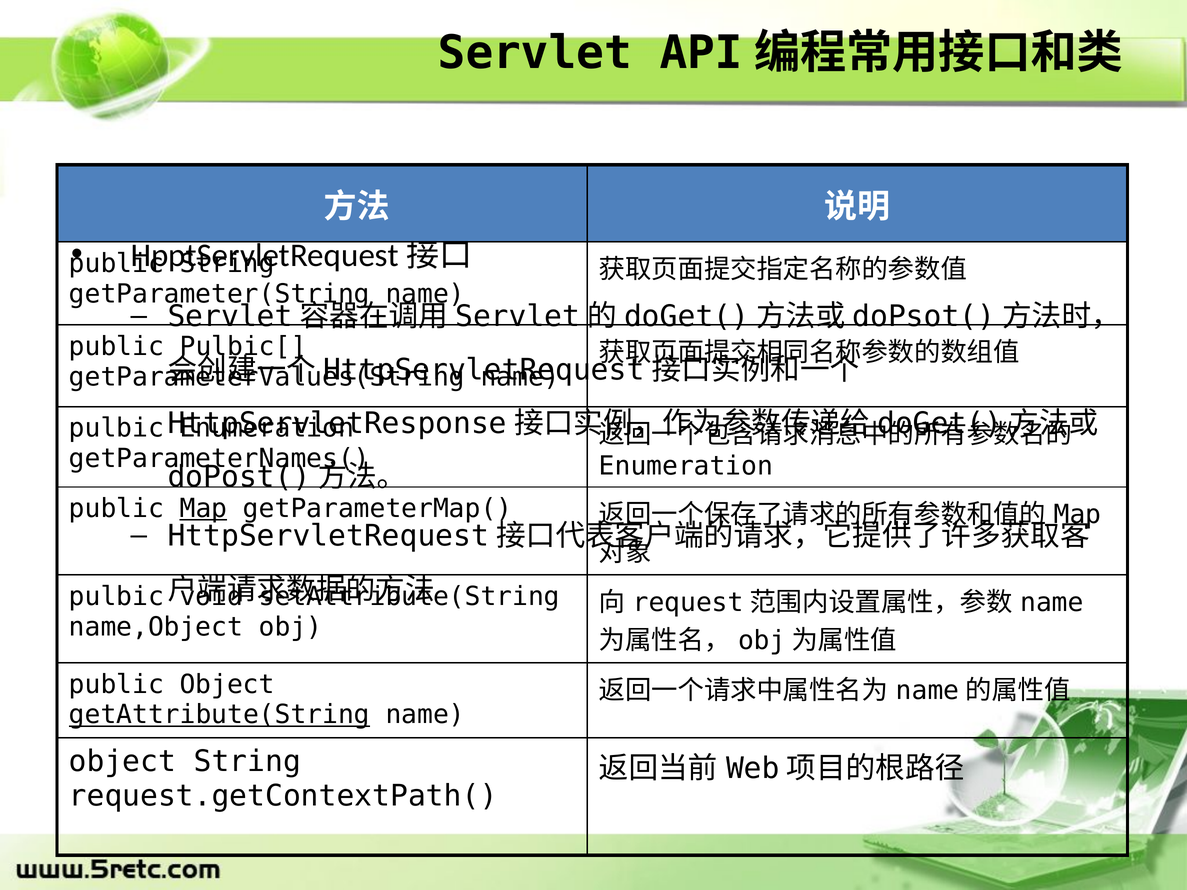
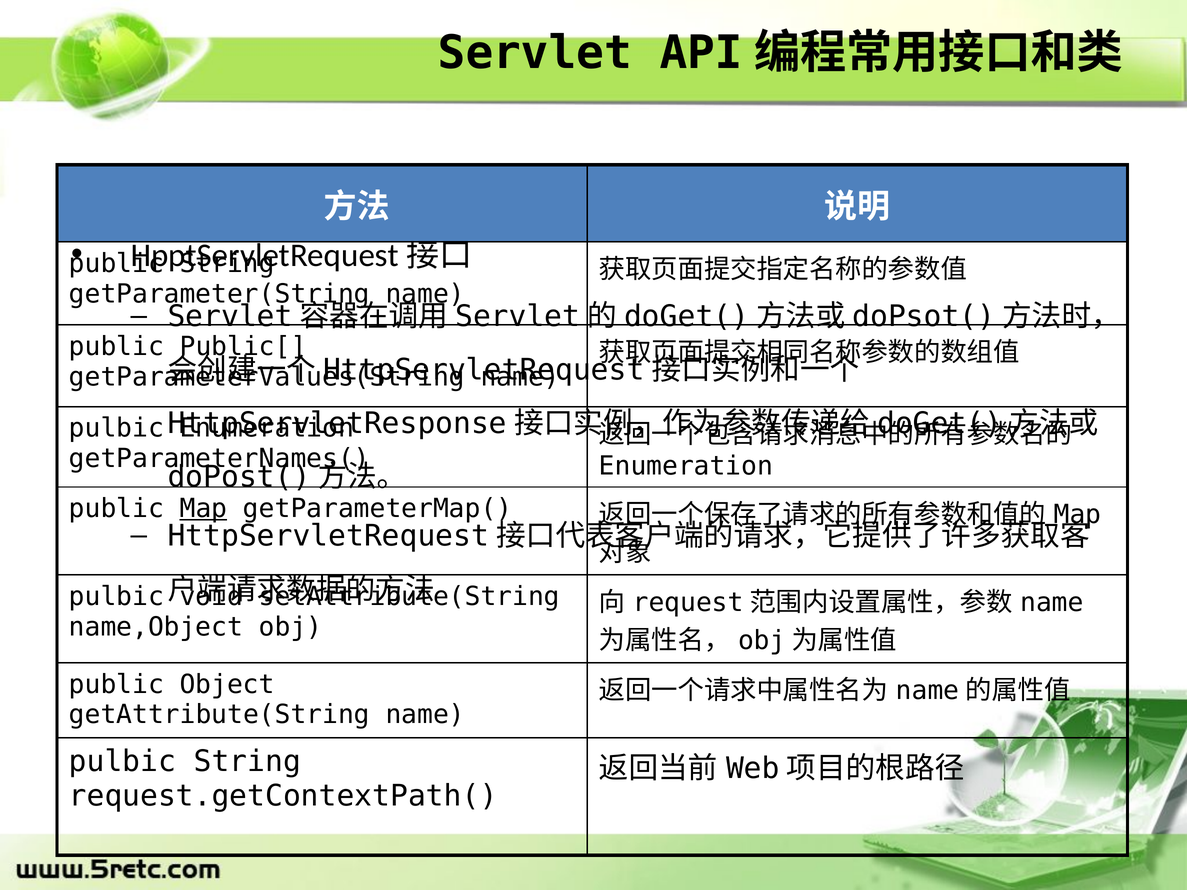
Pulbic[: Pulbic[ -> Public[
getAttribute(String underline: present -> none
object at (122, 762): object -> pulbic
